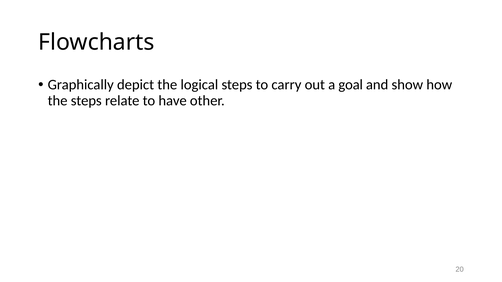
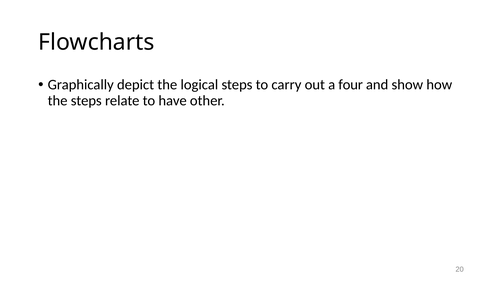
goal: goal -> four
